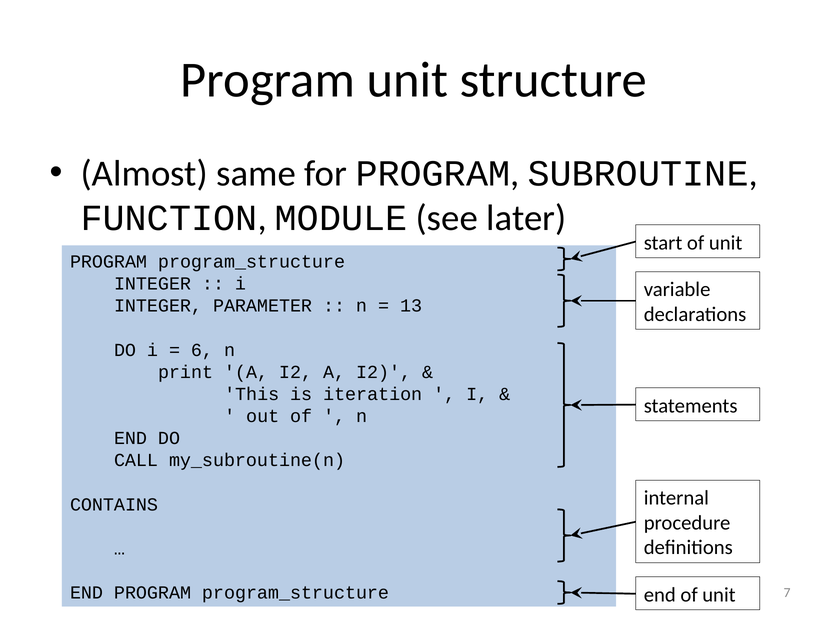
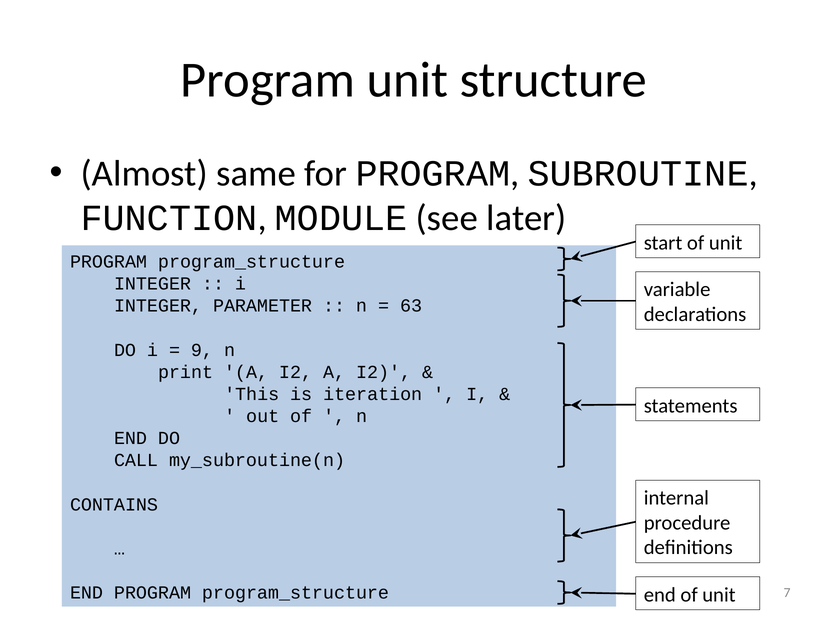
13: 13 -> 63
6: 6 -> 9
